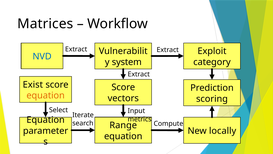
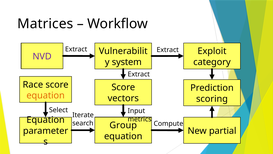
NVD colour: blue -> purple
Exist: Exist -> Race
Range: Range -> Group
locally: locally -> partial
